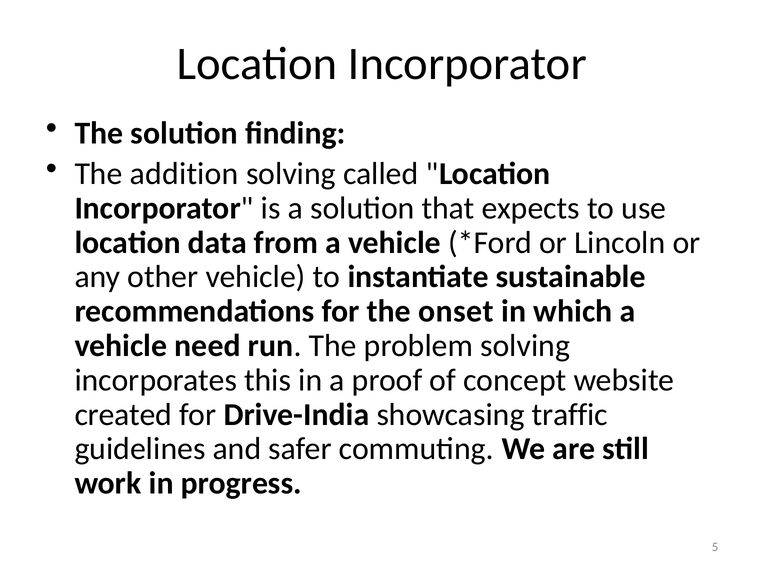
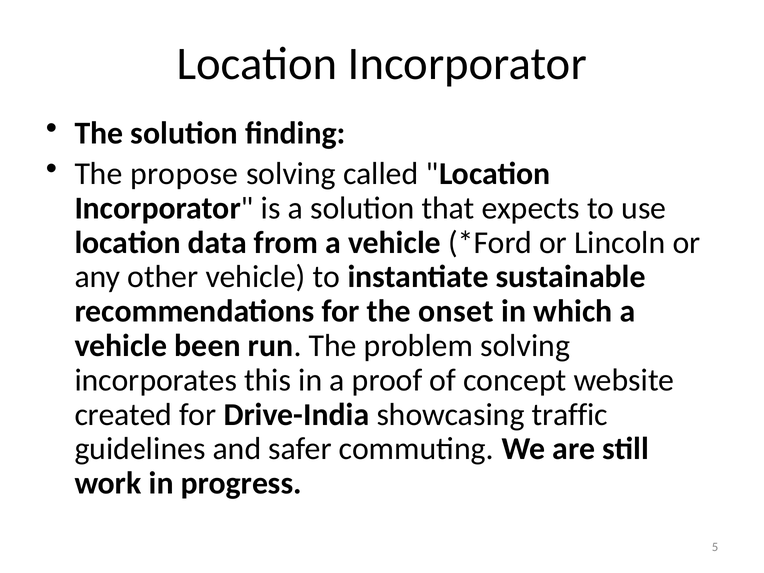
addition: addition -> propose
need: need -> been
